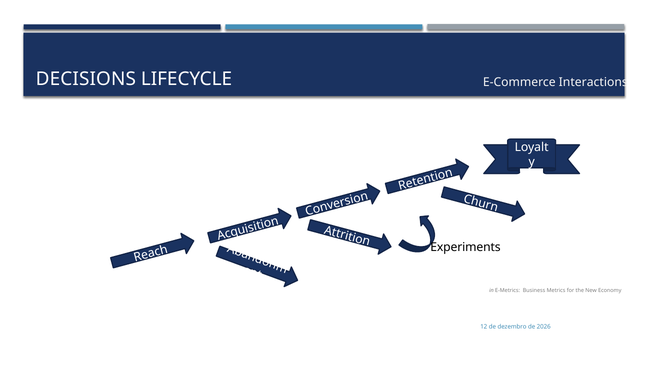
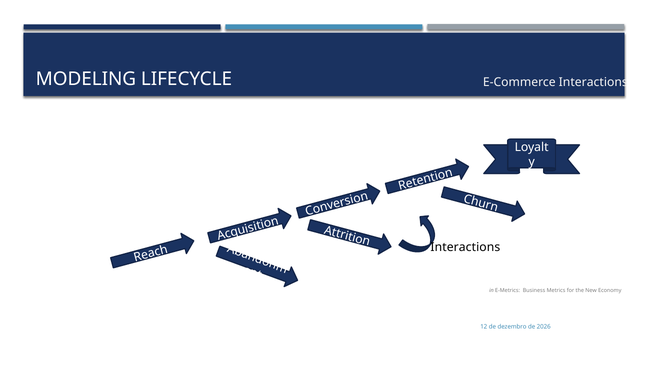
DECISIONS: DECISIONS -> MODELING
Experiments at (465, 247): Experiments -> Interactions
